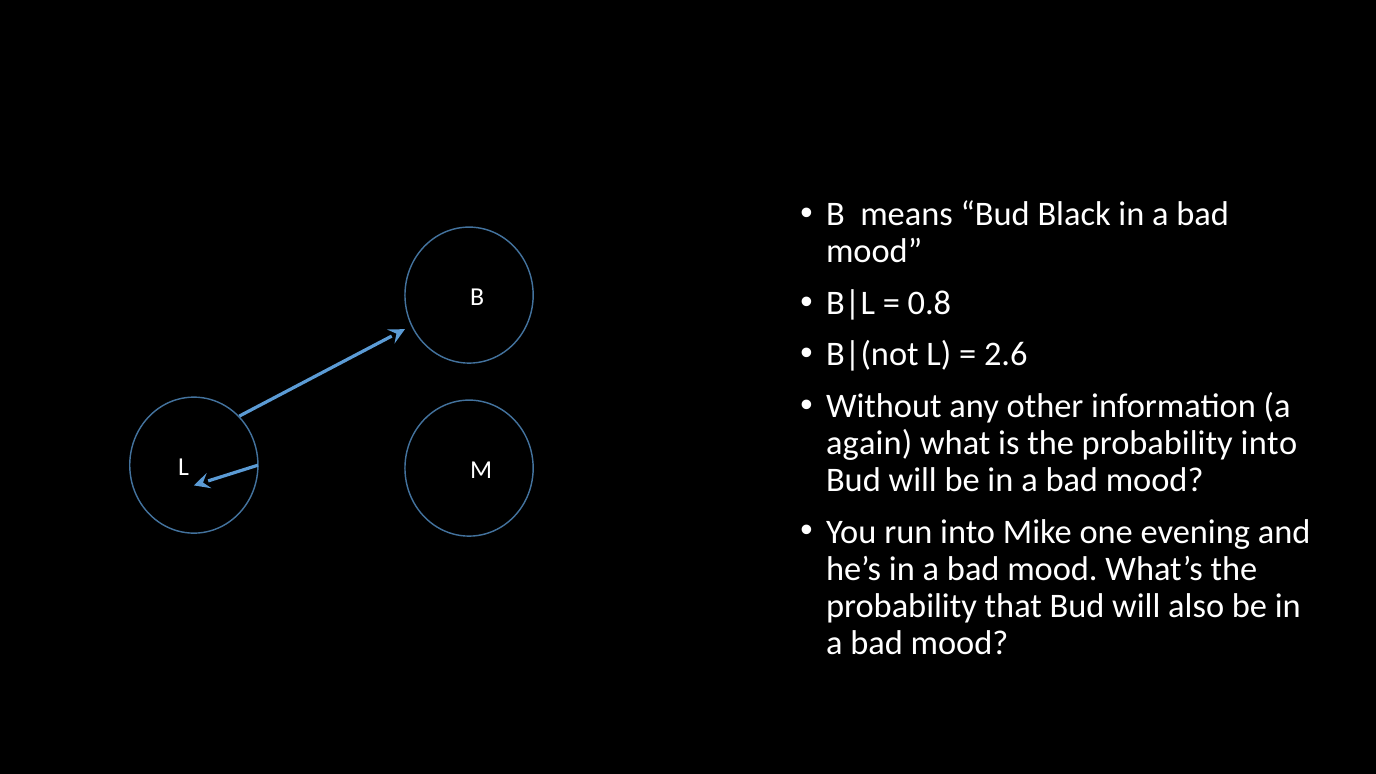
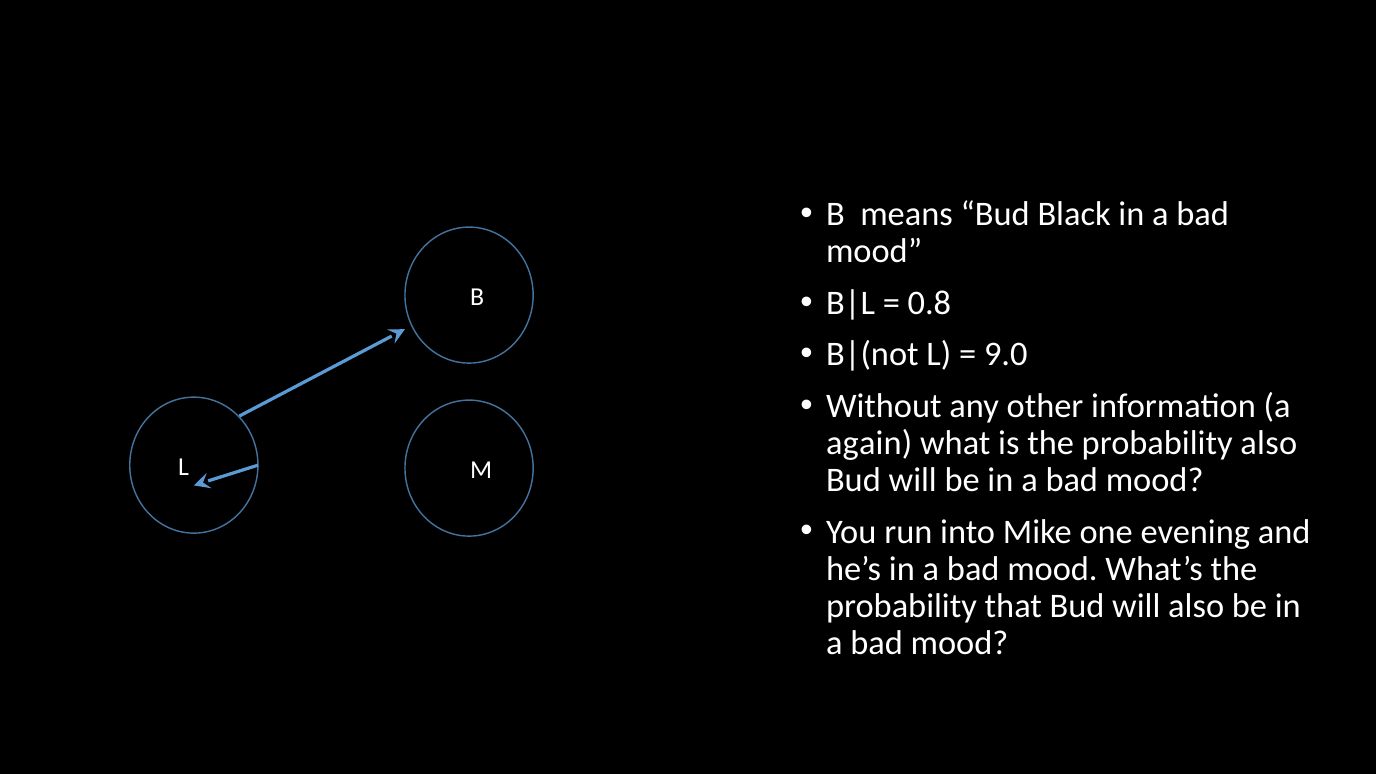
2.6: 2.6 -> 9.0
probability into: into -> also
